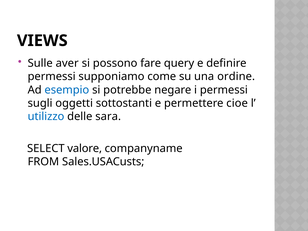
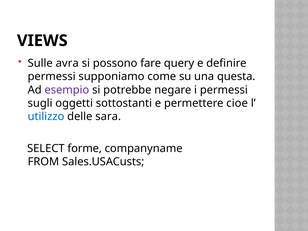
aver: aver -> avra
ordine: ordine -> questa
esempio colour: blue -> purple
valore: valore -> forme
